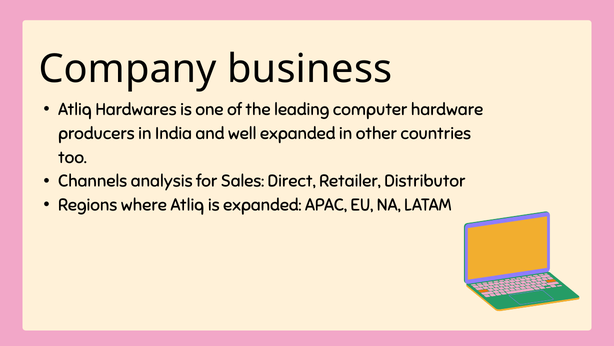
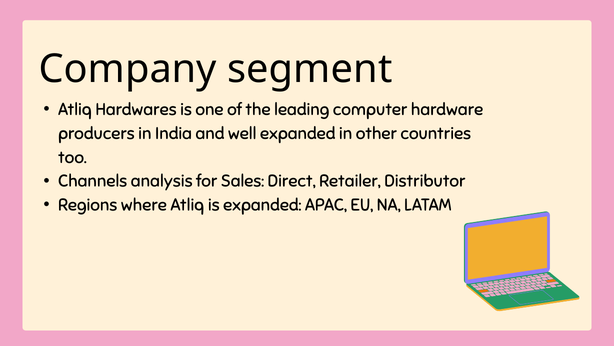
business: business -> segment
